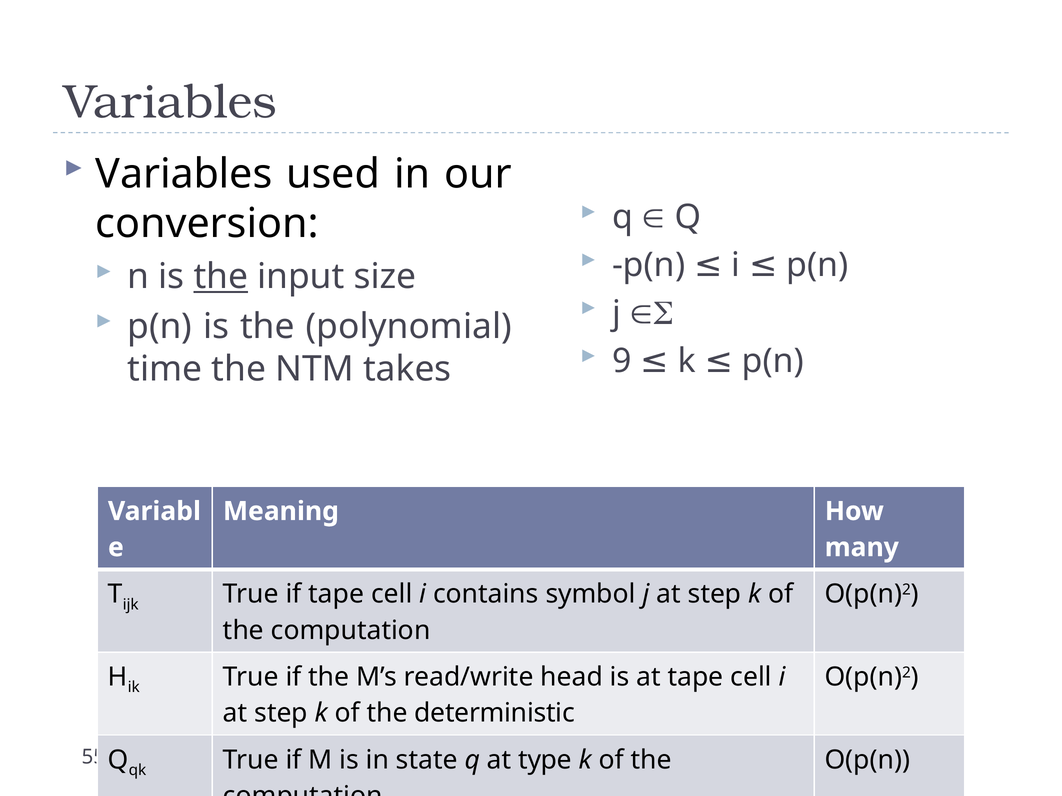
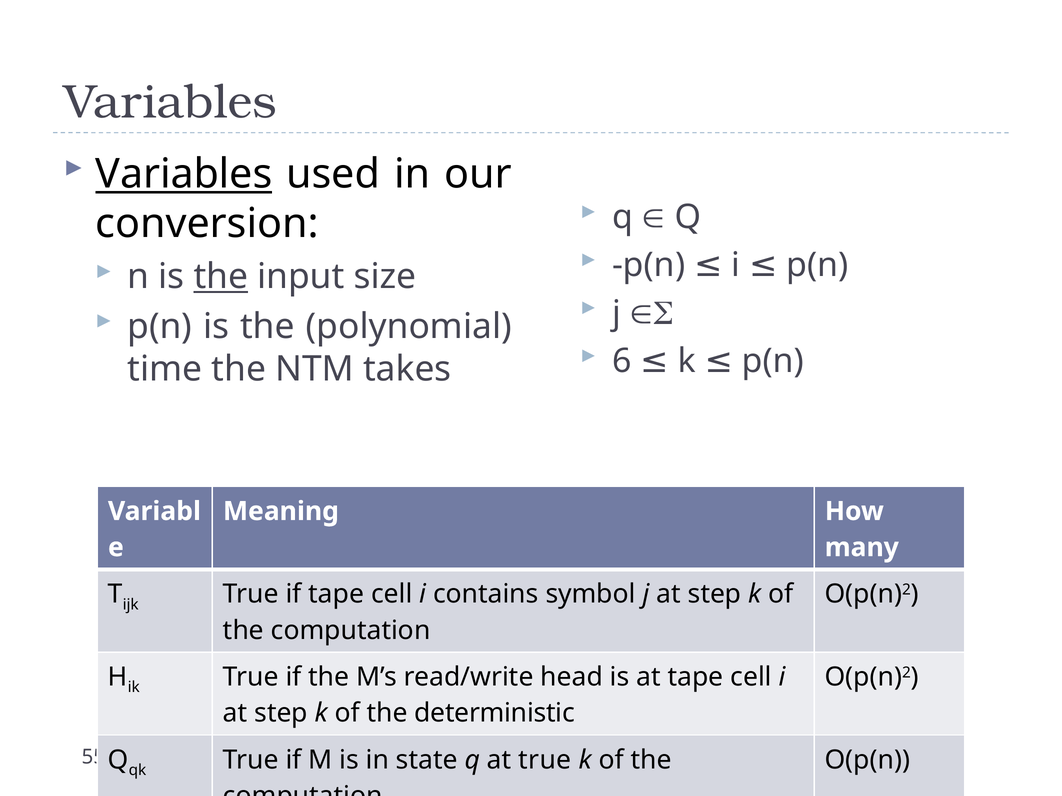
Variables at (184, 174) underline: none -> present
9: 9 -> 6
at type: type -> true
